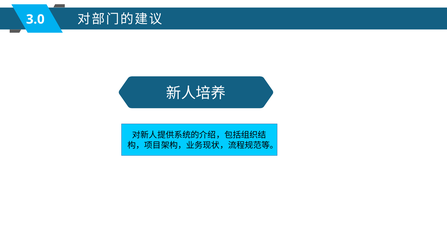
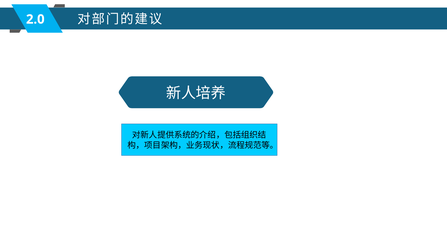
3.0: 3.0 -> 2.0
